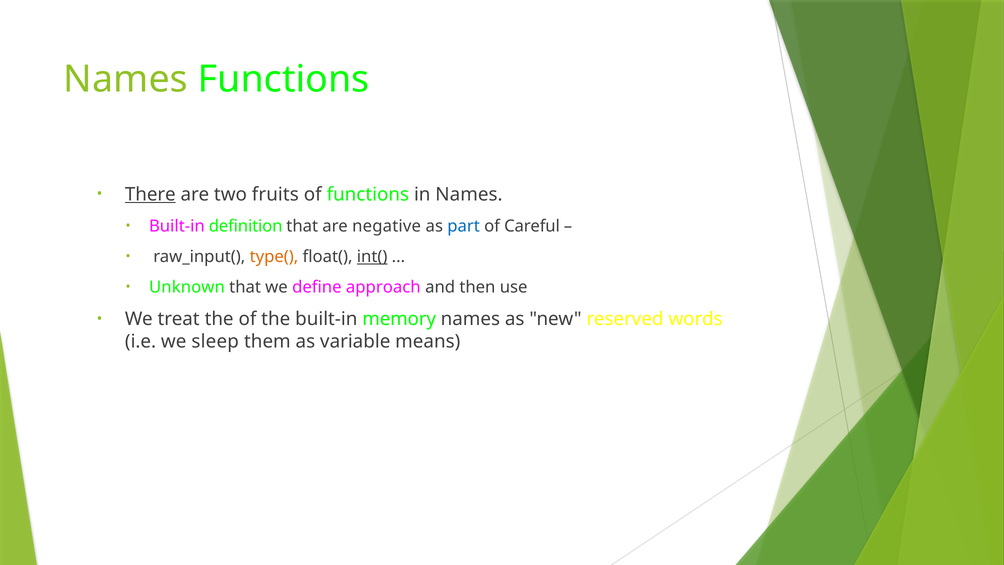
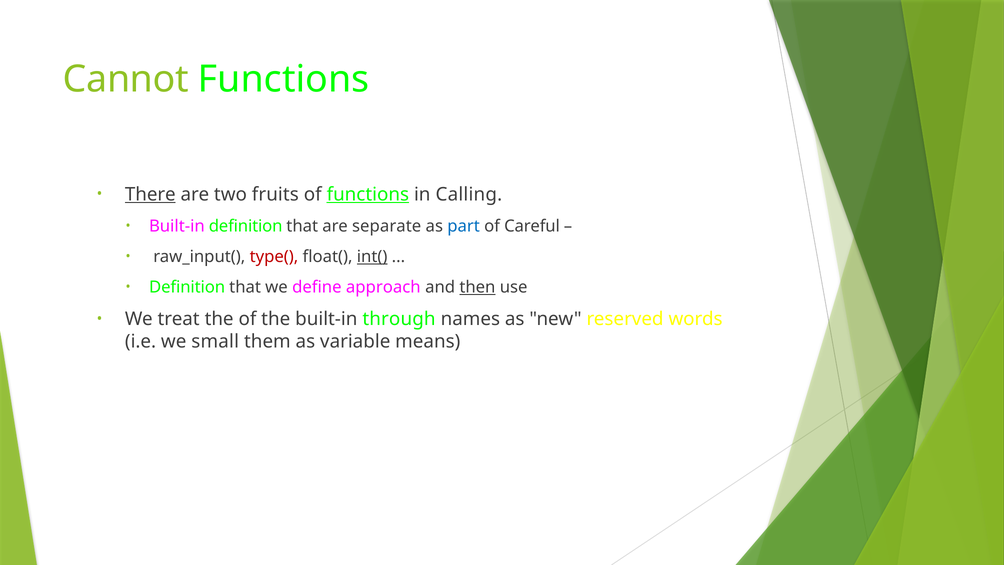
Names at (126, 79): Names -> Cannot
functions at (368, 194) underline: none -> present
in Names: Names -> Calling
negative: negative -> separate
type( colour: orange -> red
Unknown at (187, 287): Unknown -> Definition
then underline: none -> present
memory: memory -> through
sleep: sleep -> small
